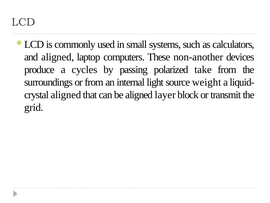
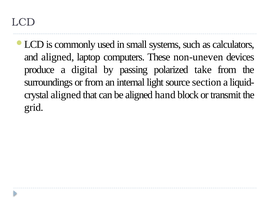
non-another: non-another -> non-uneven
cycles: cycles -> digital
weight: weight -> section
layer: layer -> hand
